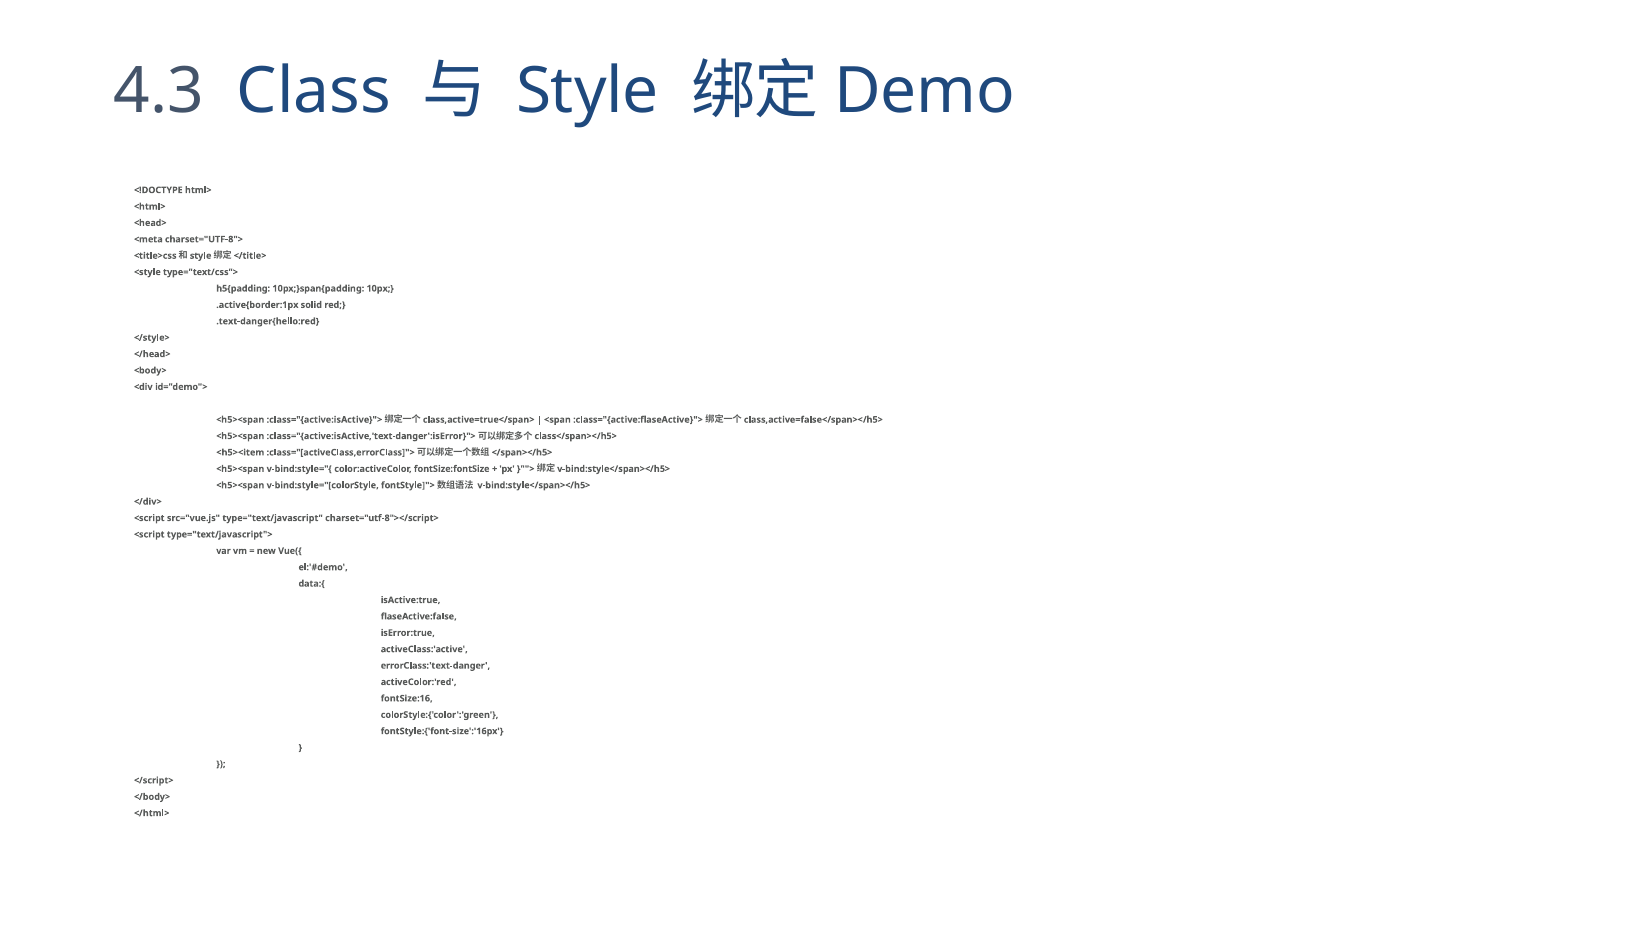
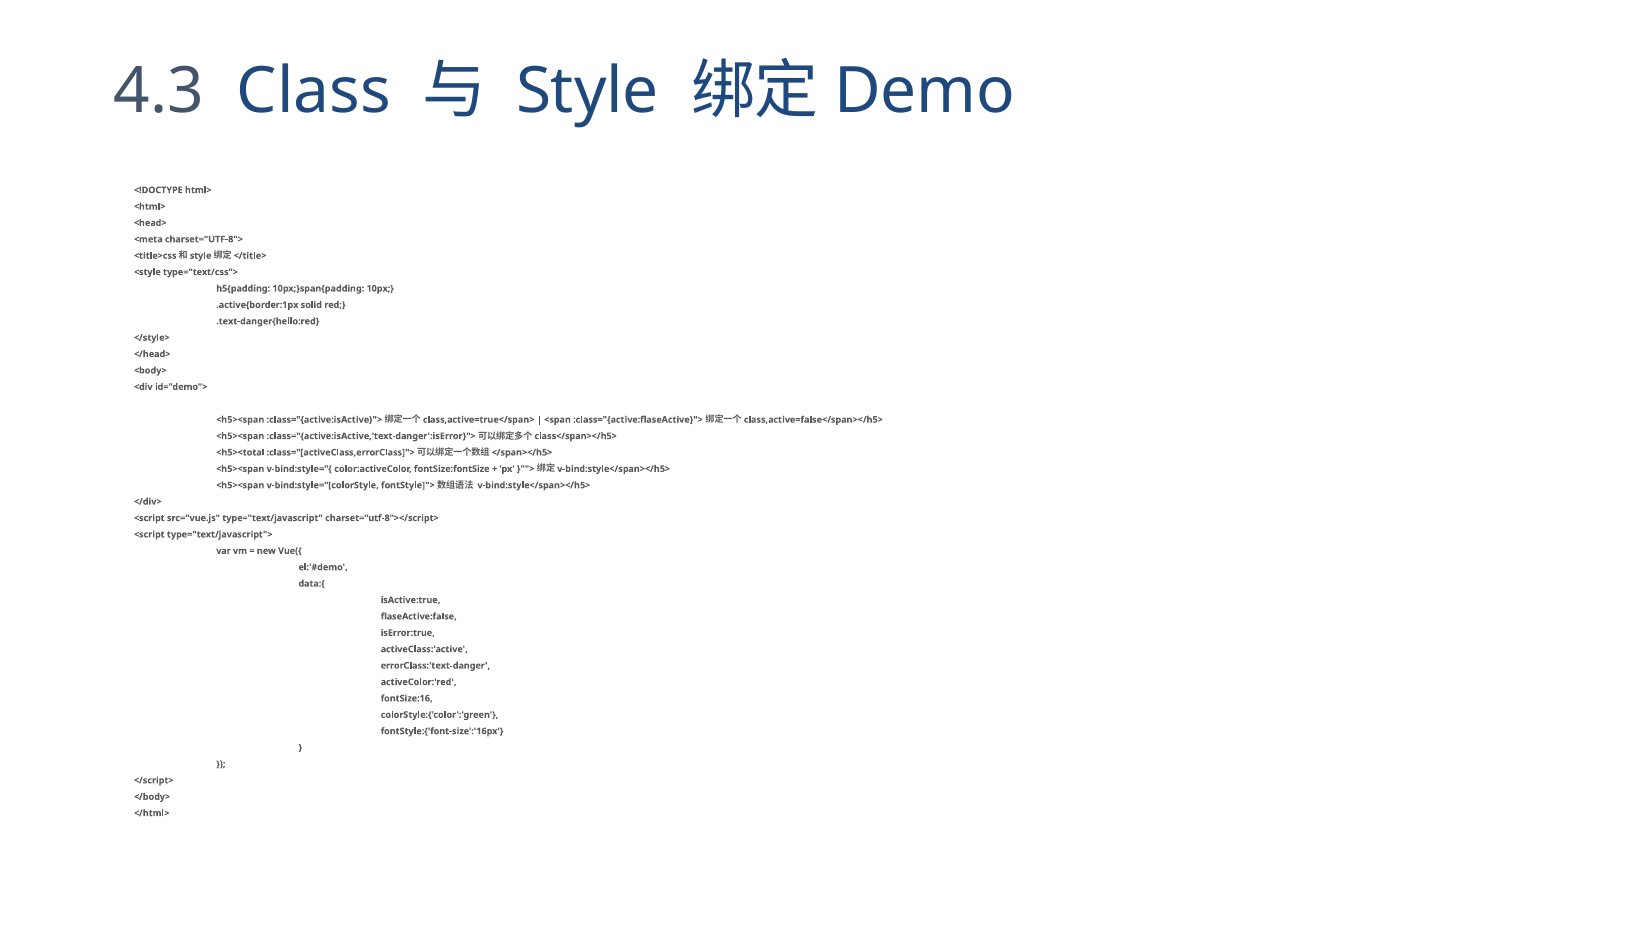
<h5><item: <h5><item -> <h5><total
